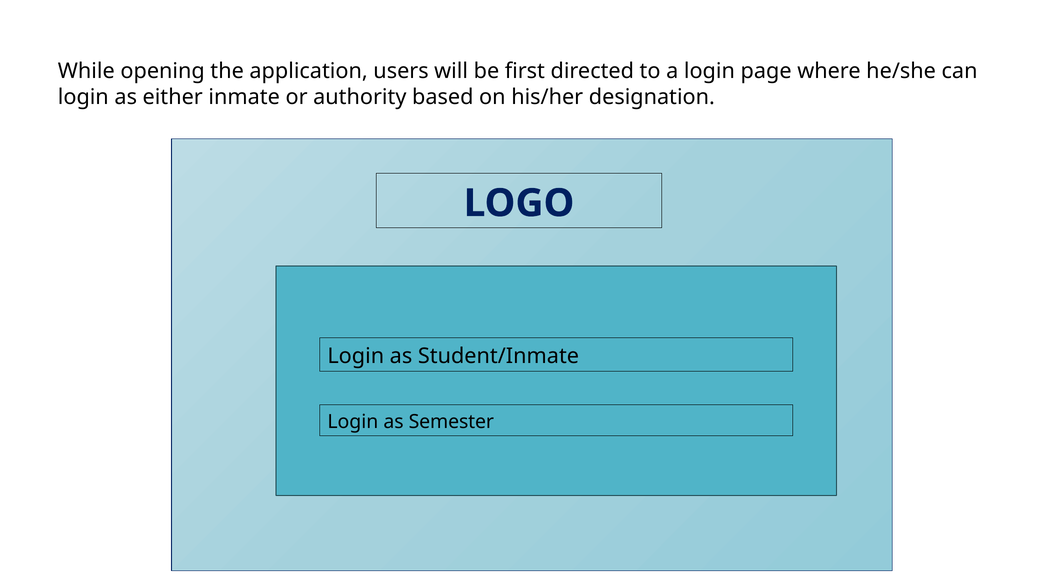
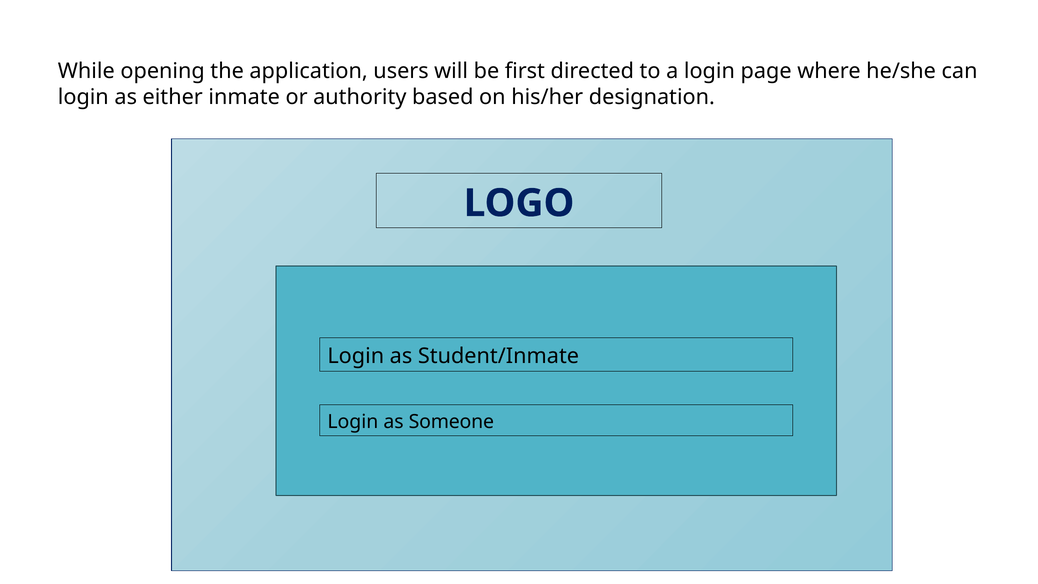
Semester: Semester -> Someone
